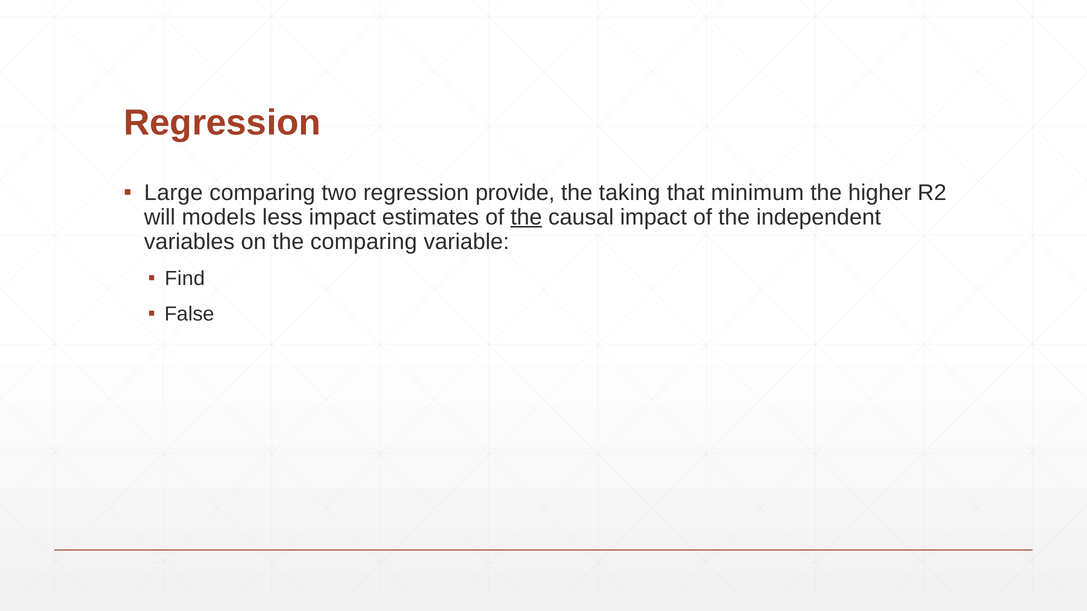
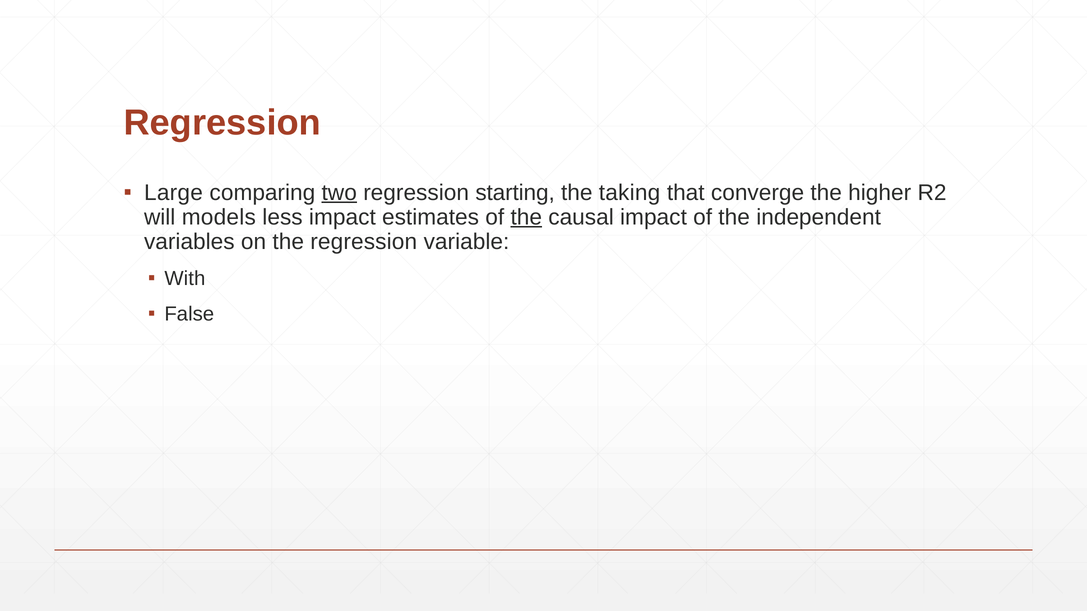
two underline: none -> present
provide: provide -> starting
minimum: minimum -> converge
the comparing: comparing -> regression
Find: Find -> With
